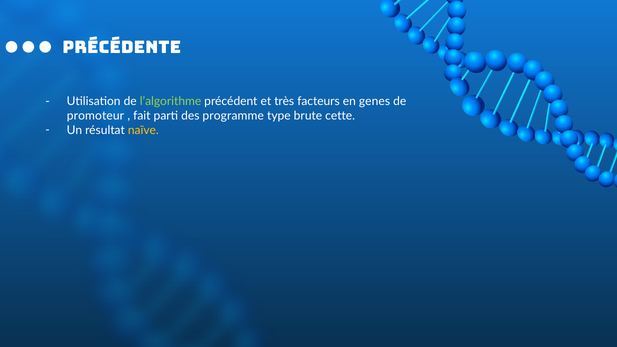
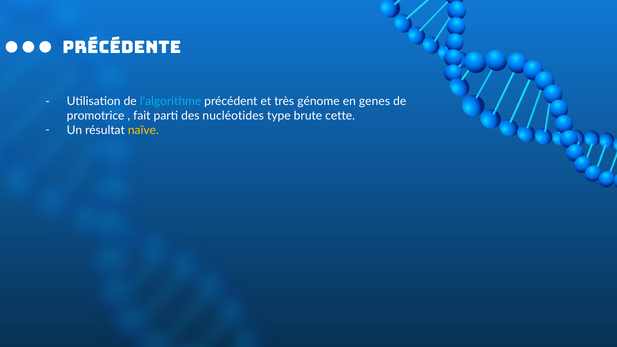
l’algorithme colour: light green -> light blue
facteurs: facteurs -> génome
promoteur: promoteur -> promotrice
programme: programme -> nucléotides
